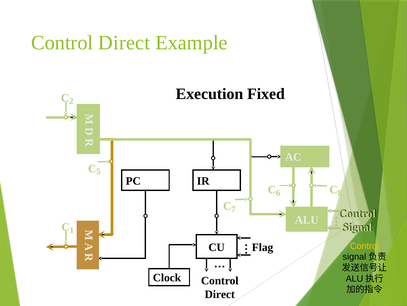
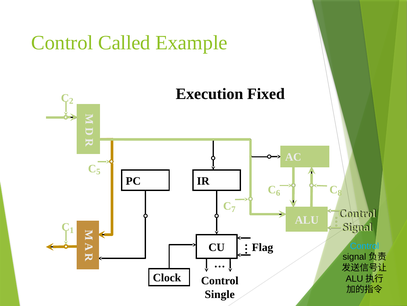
Direct at (124, 43): Direct -> Called
Control at (365, 245) colour: yellow -> light blue
Direct at (220, 294): Direct -> Single
